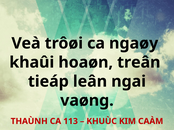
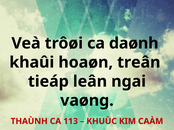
ngaøy: ngaøy -> daønh
